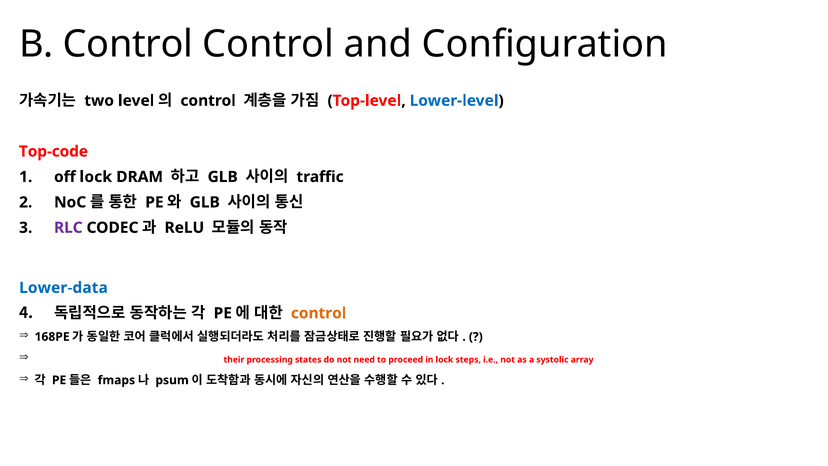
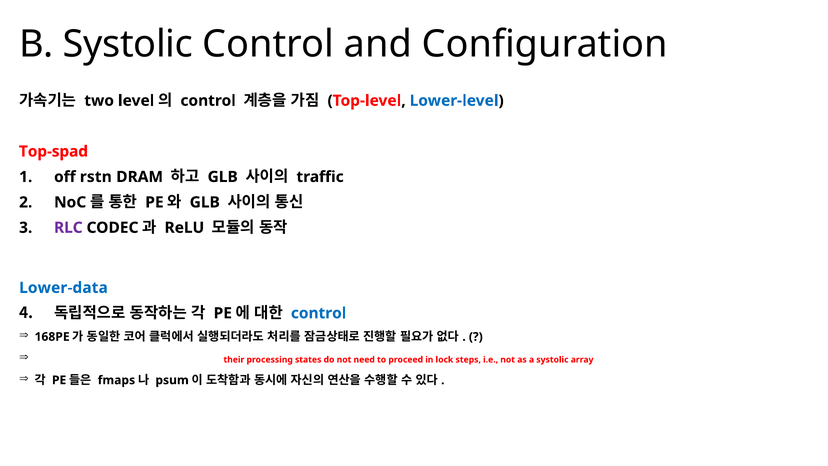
B Control: Control -> Systolic
Top-code: Top-code -> Top-spad
off lock: lock -> rstn
control at (319, 313) colour: orange -> blue
